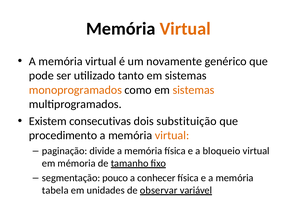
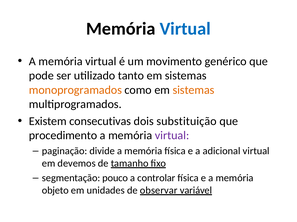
Virtual at (185, 29) colour: orange -> blue
novamente: novamente -> movimento
virtual at (172, 136) colour: orange -> purple
bloqueio: bloqueio -> adicional
mémoria: mémoria -> devemos
conhecer: conhecer -> controlar
tabela: tabela -> objeto
